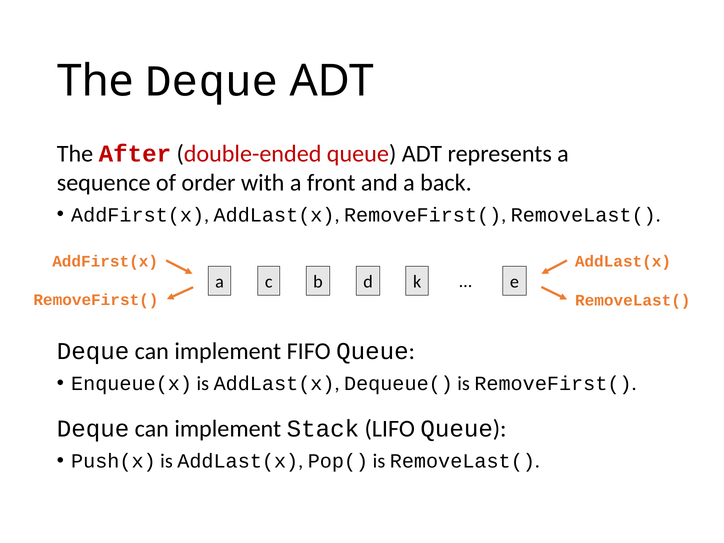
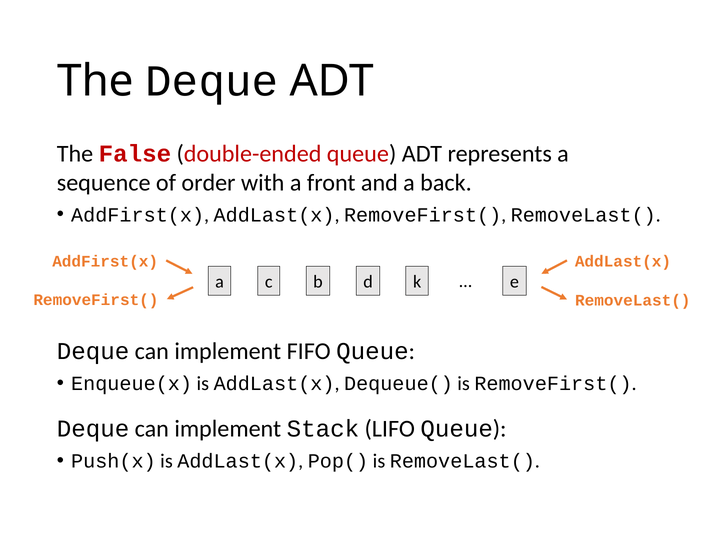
After: After -> False
